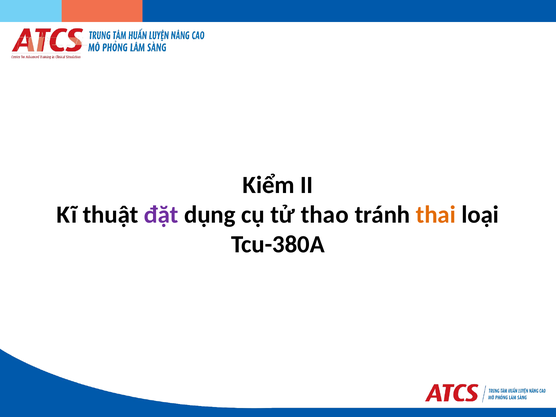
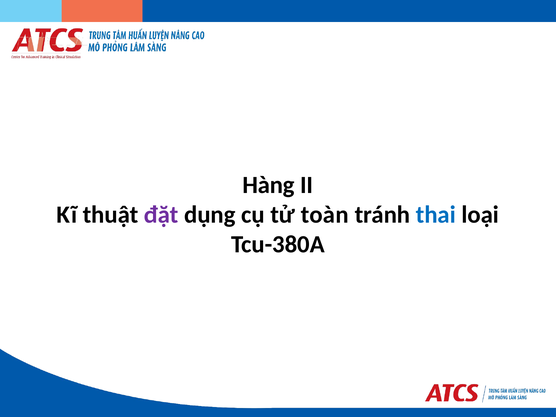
Kiểm: Kiểm -> Hàng
thao: thao -> toàn
thai colour: orange -> blue
